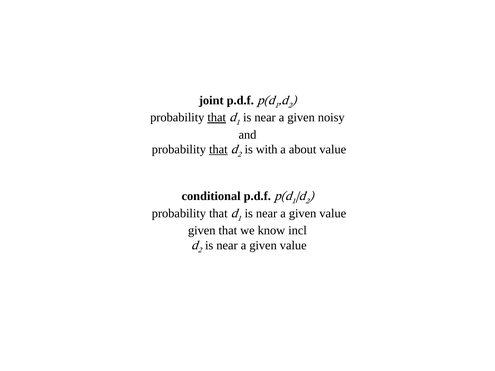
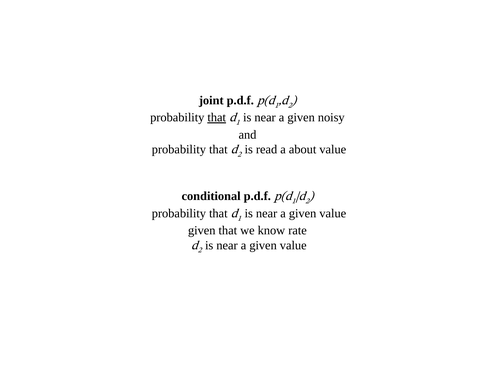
that at (218, 150) underline: present -> none
with: with -> read
incl: incl -> rate
